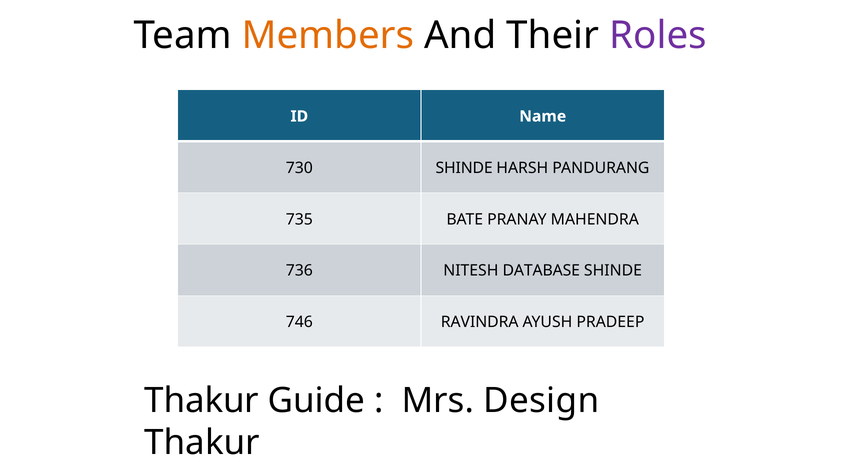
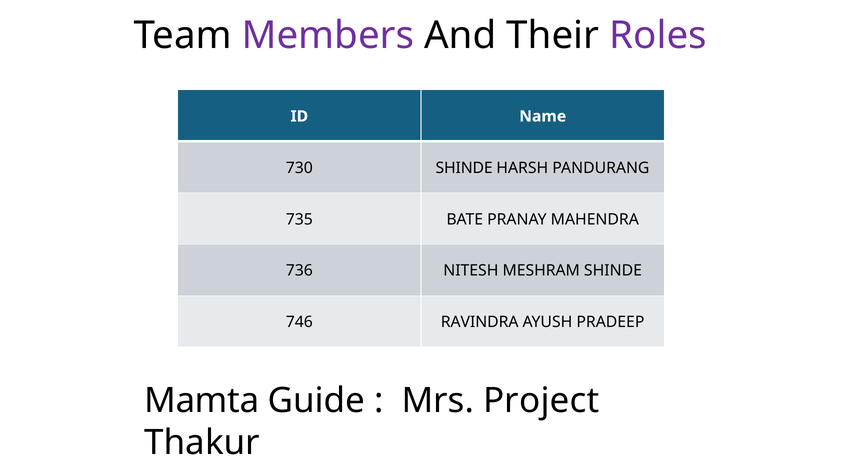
Members colour: orange -> purple
DATABASE: DATABASE -> MESHRAM
Thakur at (202, 401): Thakur -> Mamta
Design: Design -> Project
